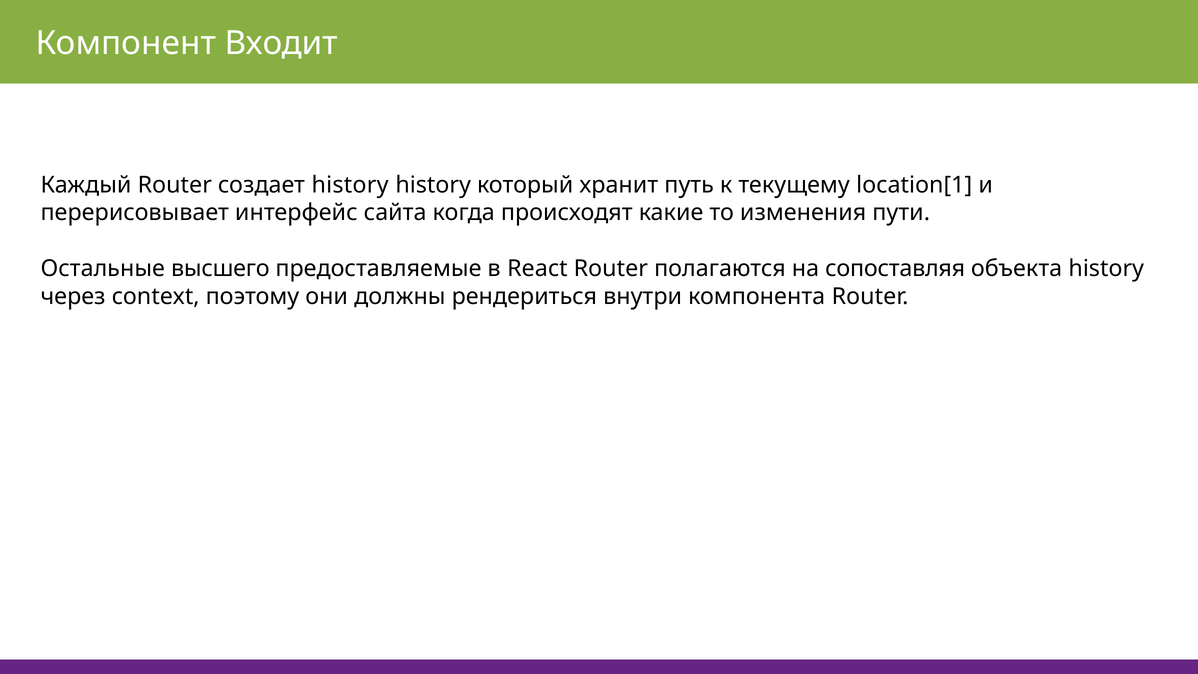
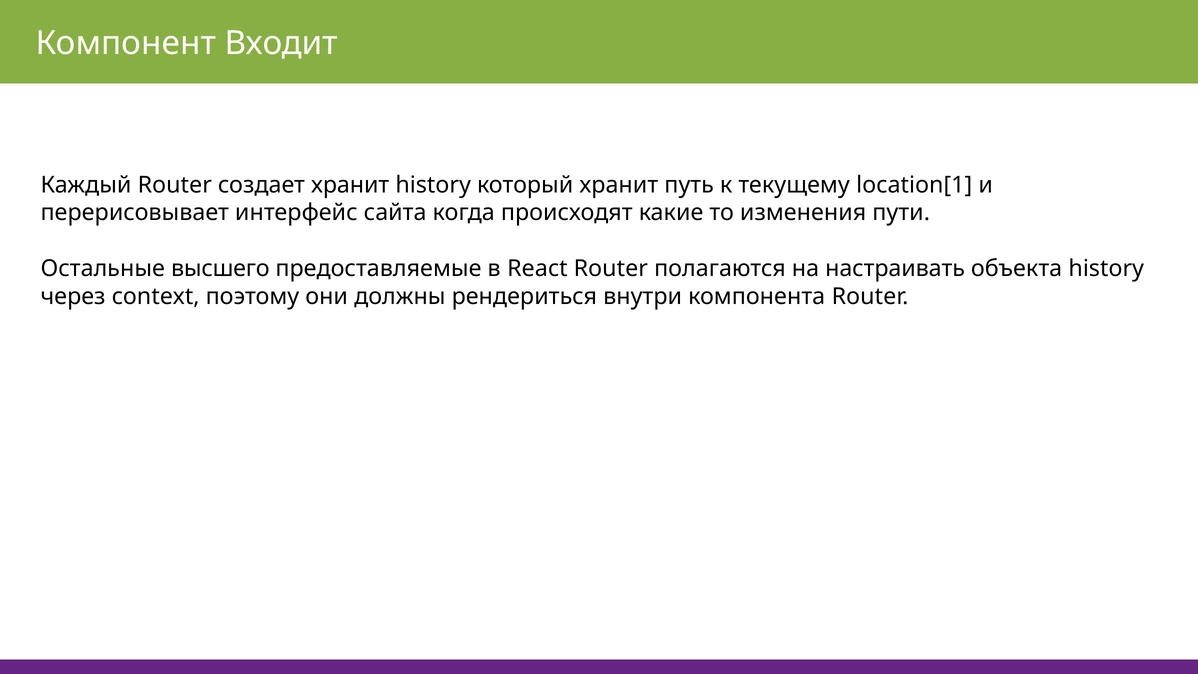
создает history: history -> хранит
сопоставляя: сопоставляя -> настраивать
